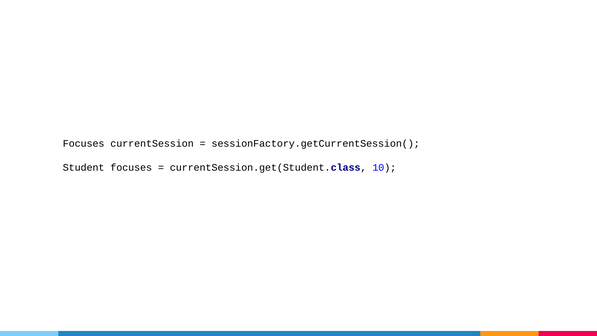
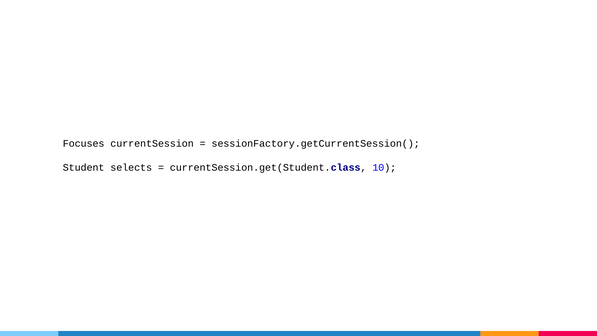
Student focuses: focuses -> selects
